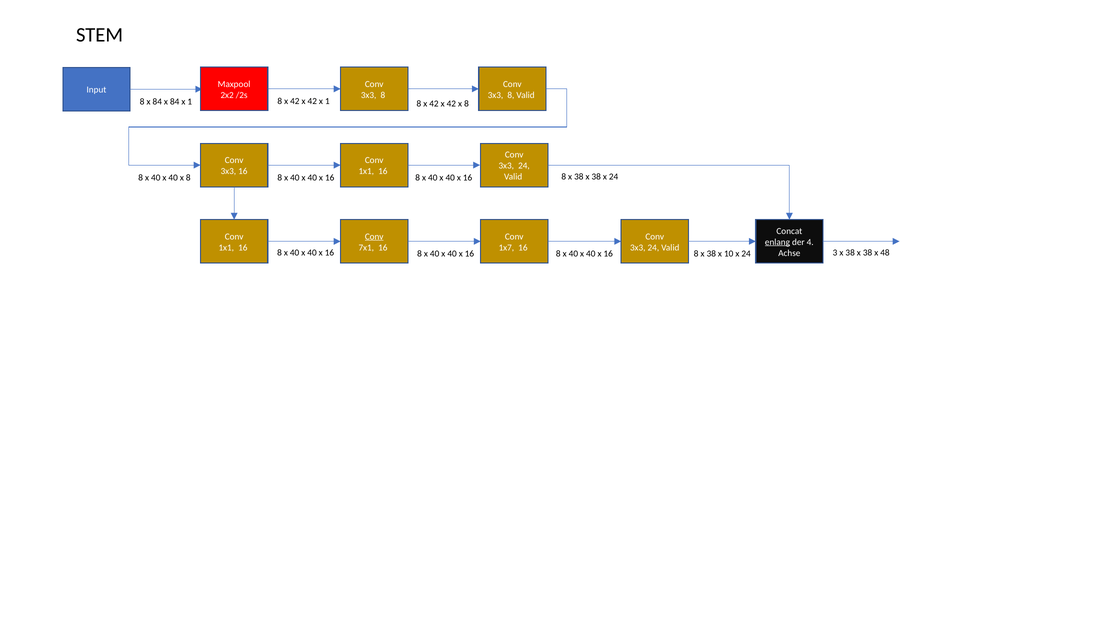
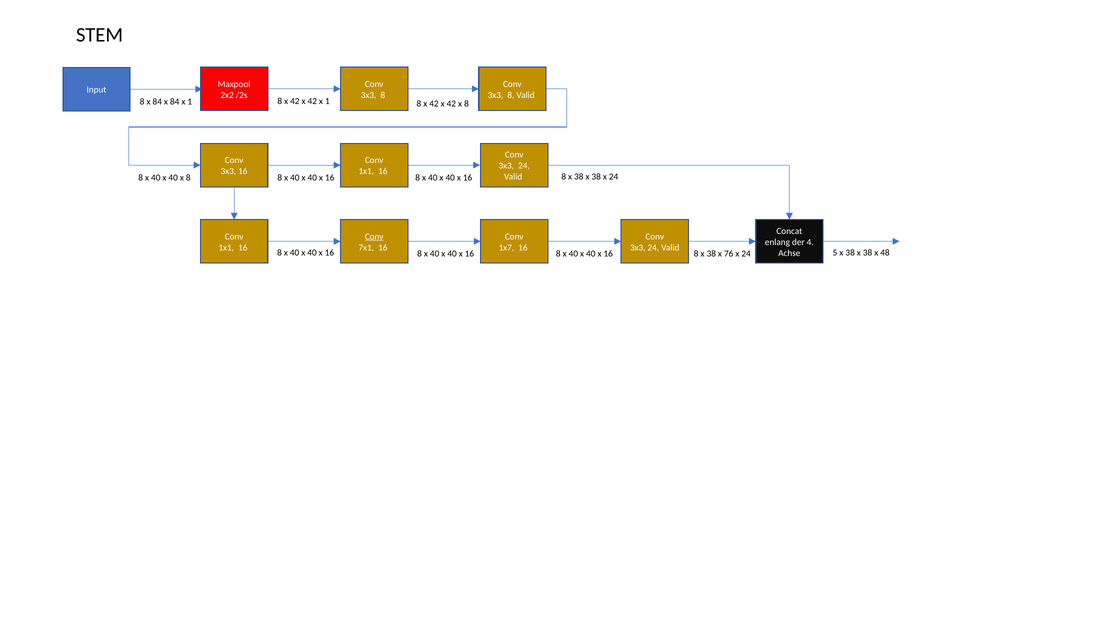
enlang underline: present -> none
3: 3 -> 5
10: 10 -> 76
